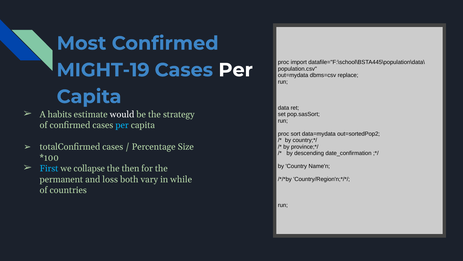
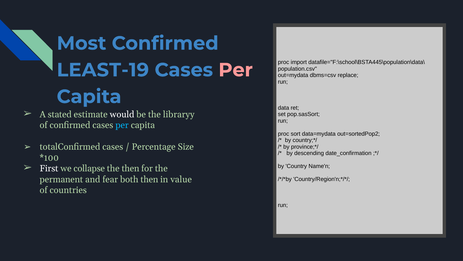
MIGHT-19: MIGHT-19 -> LEAST-19
Per at (236, 70) colour: white -> pink
habits: habits -> stated
strategy: strategy -> libraryy
First colour: light blue -> white
loss: loss -> fear
both vary: vary -> then
while: while -> value
